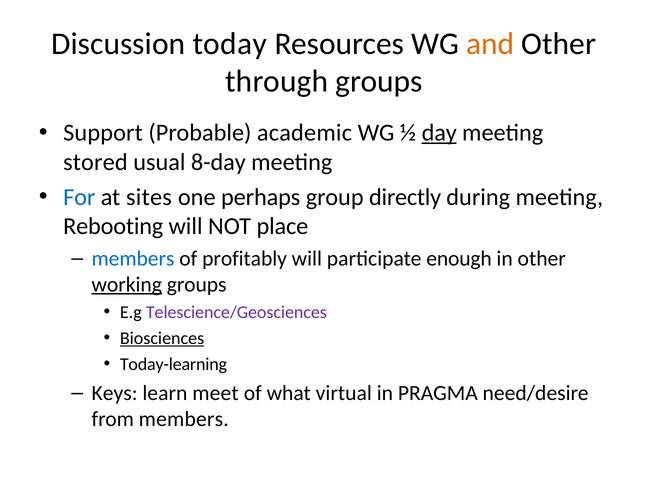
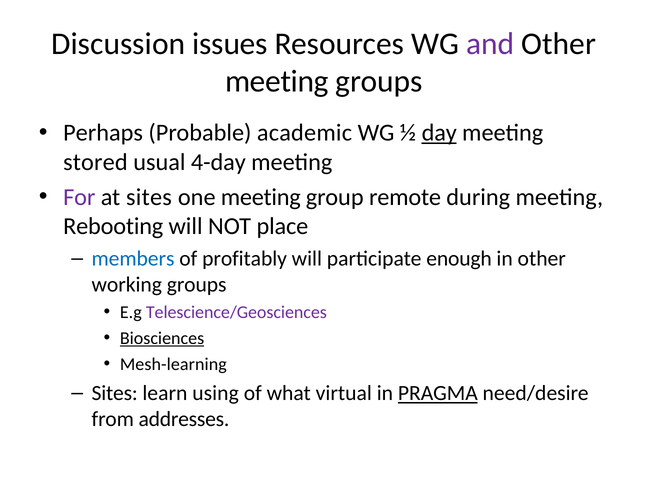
today: today -> issues
and colour: orange -> purple
through at (277, 82): through -> meeting
Support: Support -> Perhaps
8-day: 8-day -> 4-day
For colour: blue -> purple
one perhaps: perhaps -> meeting
directly: directly -> remote
working underline: present -> none
Today-learning: Today-learning -> Mesh-learning
Keys at (115, 393): Keys -> Sites
meet: meet -> using
PRAGMA underline: none -> present
from members: members -> addresses
